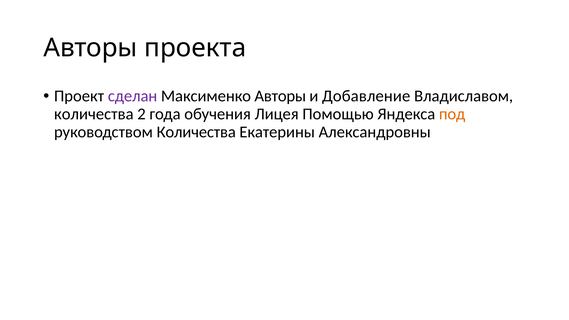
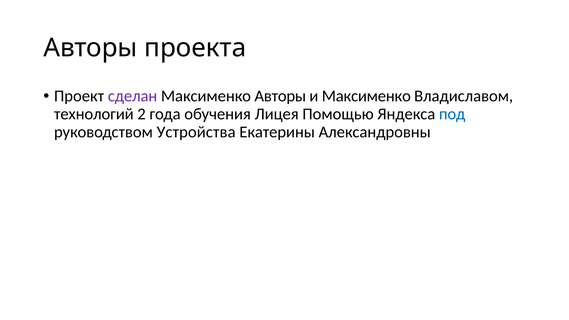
и Добавление: Добавление -> Максименко
количества at (94, 114): количества -> технологий
под colour: orange -> blue
руководством Количества: Количества -> Устройства
